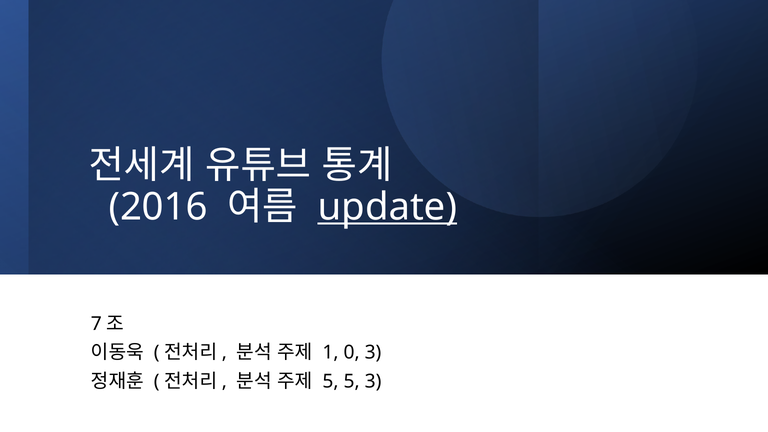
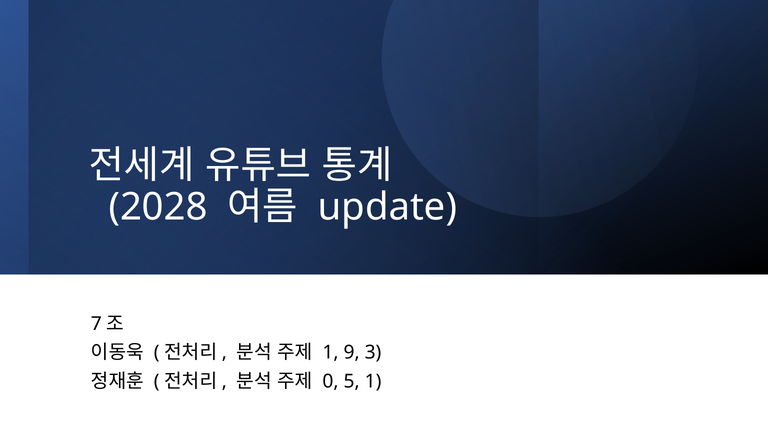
2016: 2016 -> 2028
update underline: present -> none
0: 0 -> 9
5 at (331, 381): 5 -> 0
5 3: 3 -> 1
